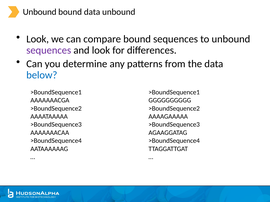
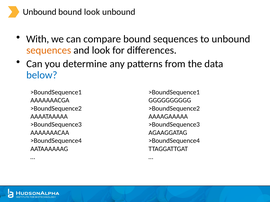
bound data: data -> look
Look at (38, 39): Look -> With
sequences at (49, 50) colour: purple -> orange
